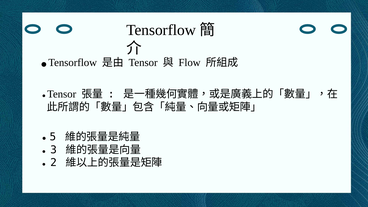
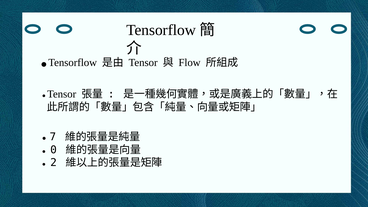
5: 5 -> 7
3: 3 -> 0
